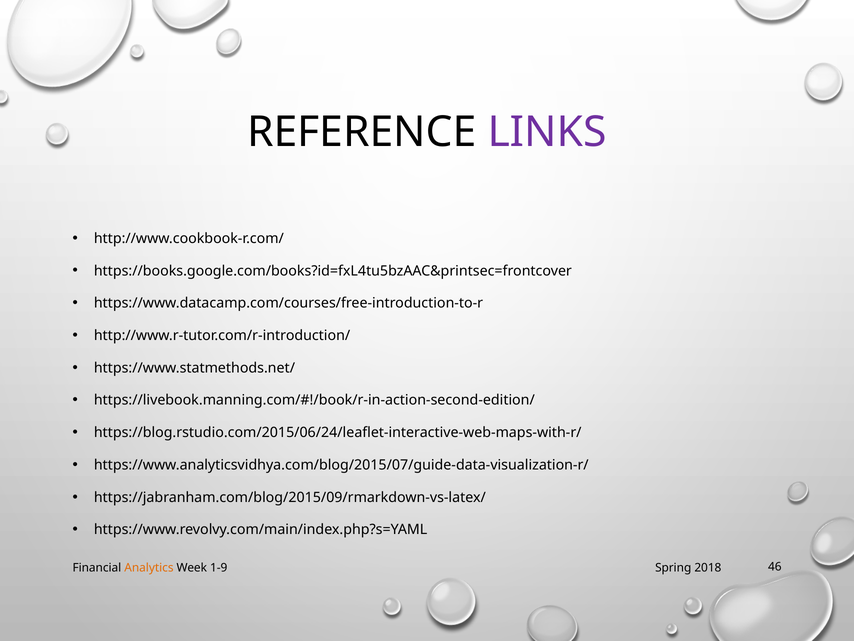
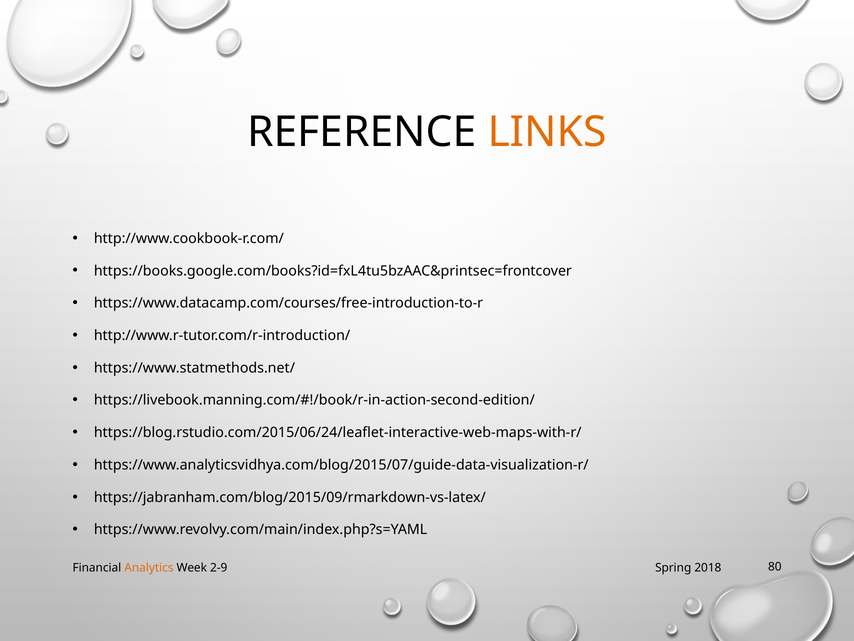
LINKS colour: purple -> orange
1-9: 1-9 -> 2-9
46: 46 -> 80
